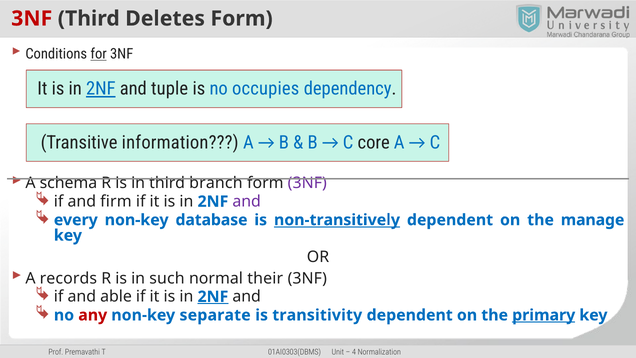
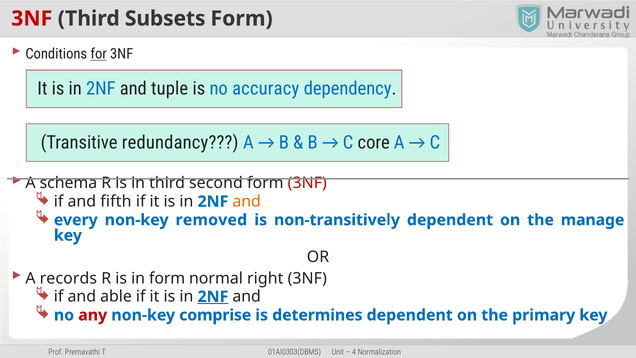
Deletes: Deletes -> Subsets
2NF at (101, 89) underline: present -> none
occupies: occupies -> accuracy
information: information -> redundancy
branch: branch -> second
3NF at (307, 183) colour: purple -> red
firm: firm -> fifth
and at (247, 201) colour: purple -> orange
database: database -> removed
non-transitively underline: present -> none
in such: such -> form
their: their -> right
separate: separate -> comprise
transitivity: transitivity -> determines
primary underline: present -> none
